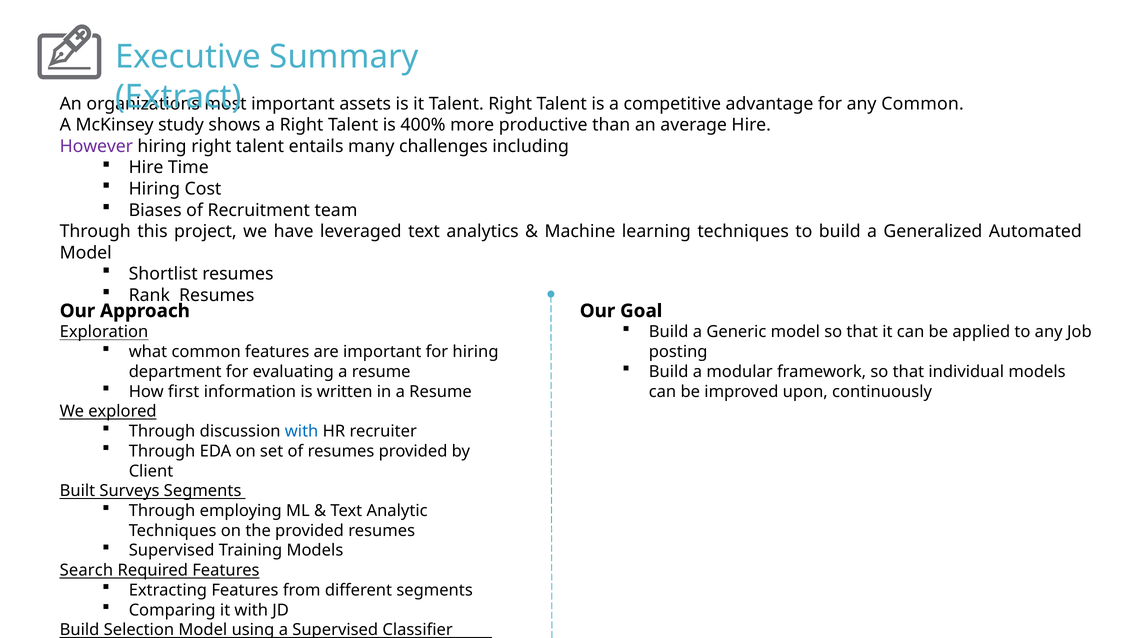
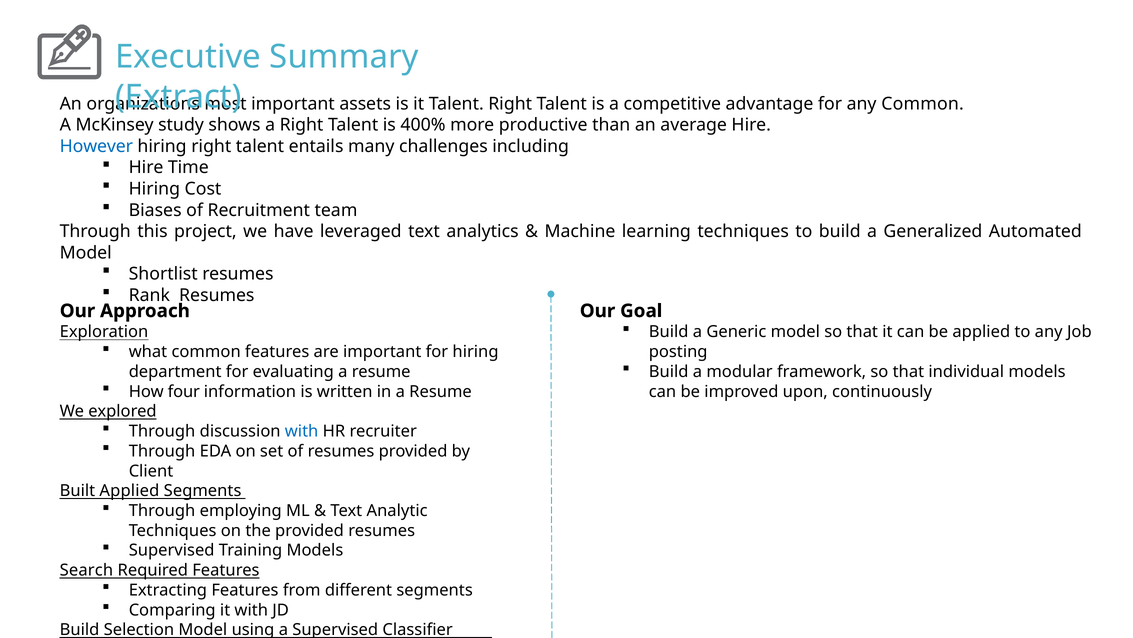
However colour: purple -> blue
first: first -> four
Built Surveys: Surveys -> Applied
